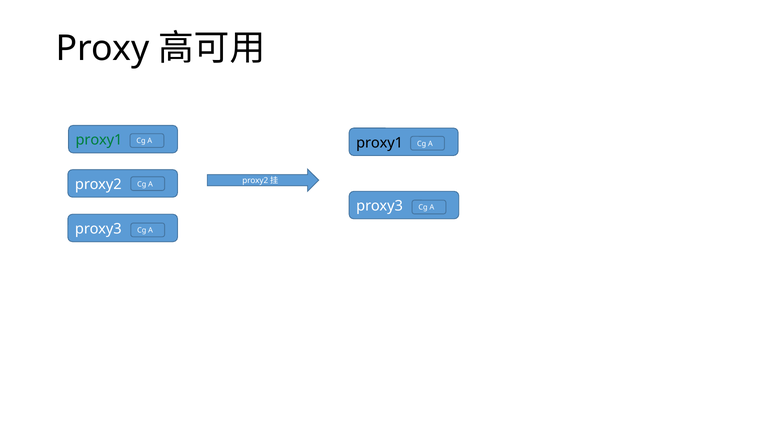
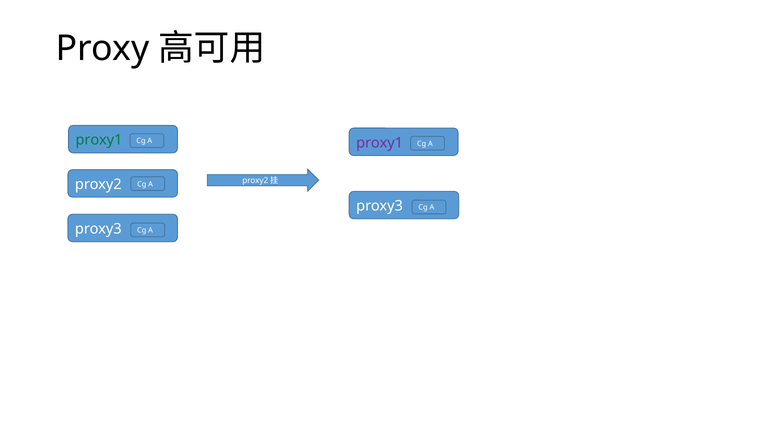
proxy1 at (380, 143) colour: black -> purple
